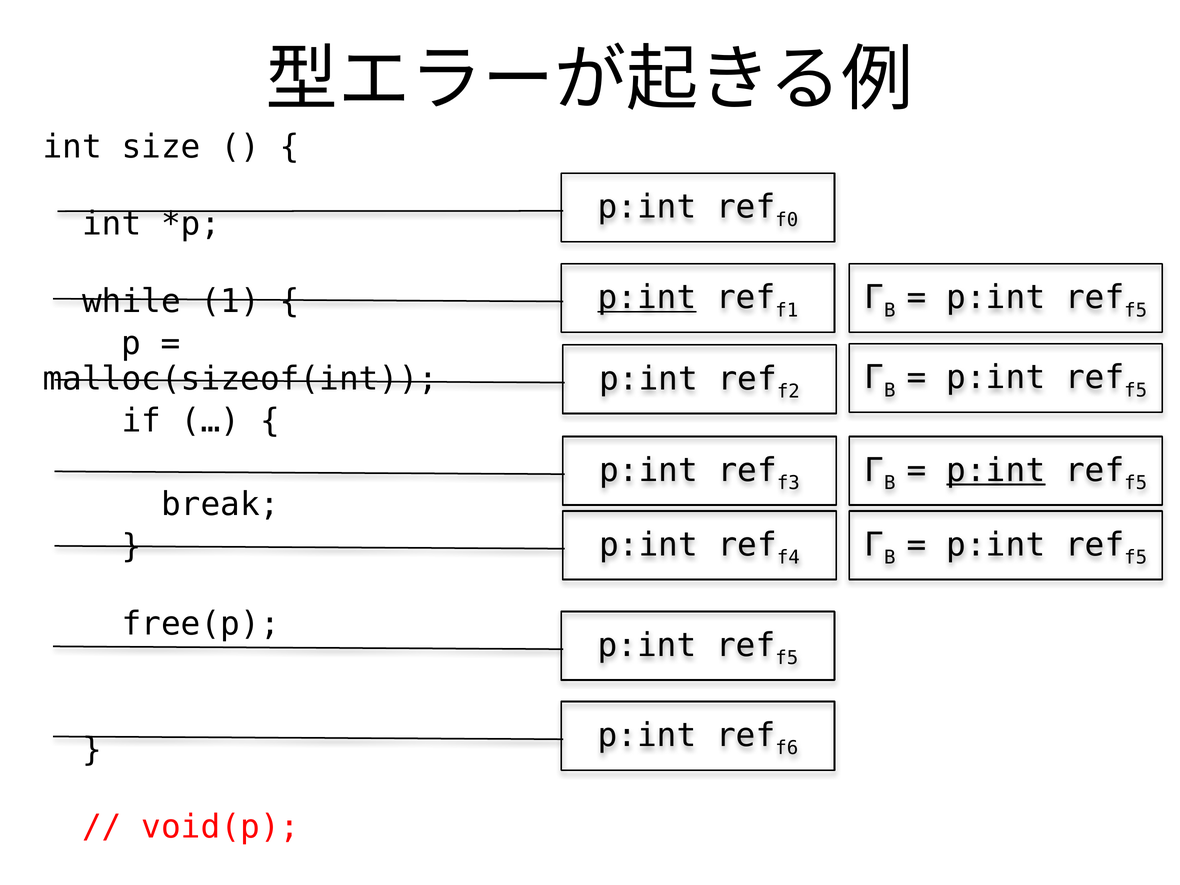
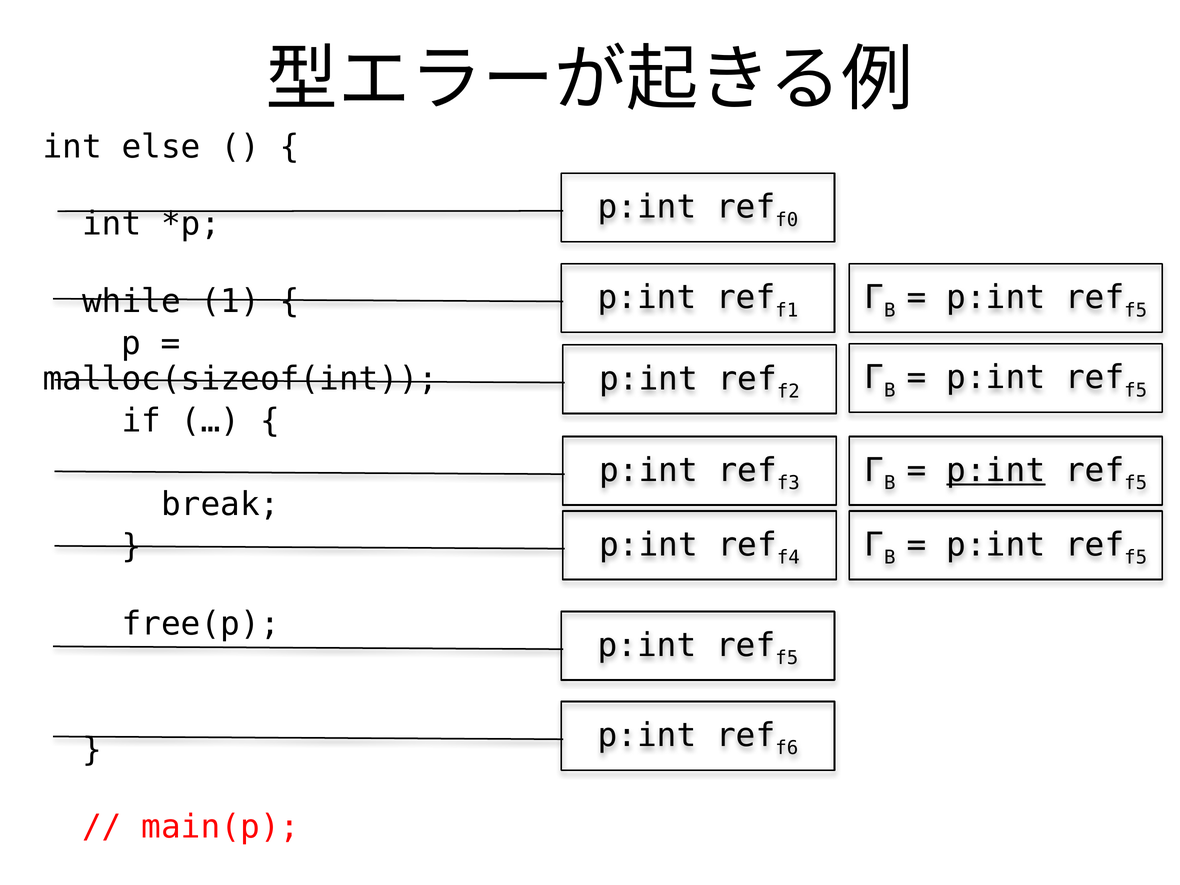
size: size -> else
p:int at (647, 298) underline: present -> none
void(p: void(p -> main(p
